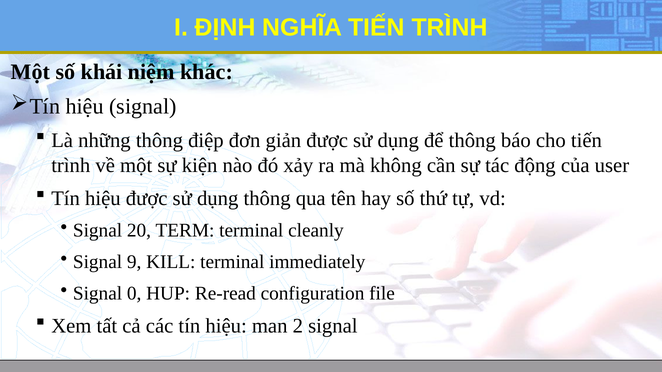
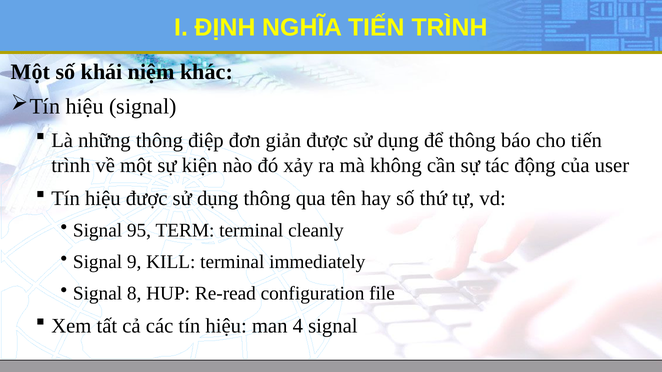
20: 20 -> 95
0: 0 -> 8
2: 2 -> 4
